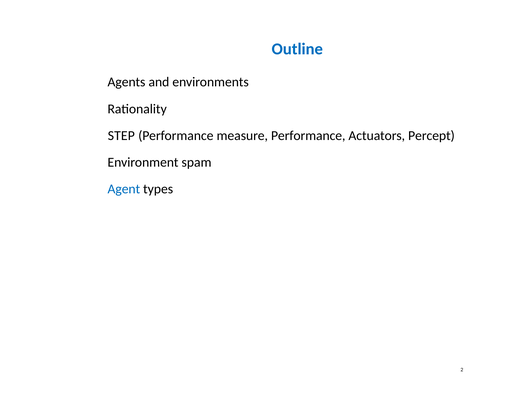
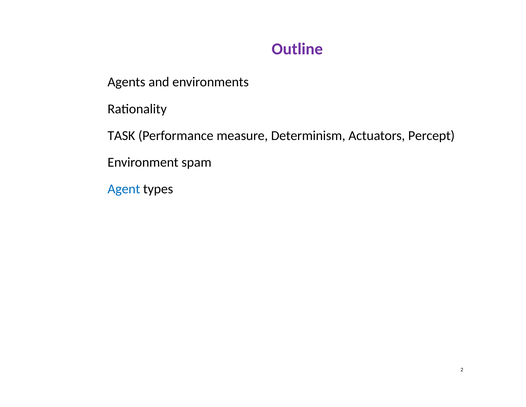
Outline colour: blue -> purple
STEP: STEP -> TASK
measure Performance: Performance -> Determinism
